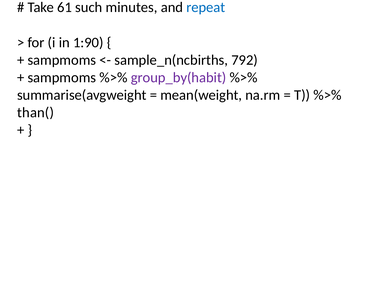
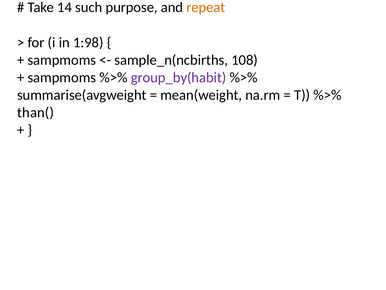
61: 61 -> 14
minutes: minutes -> purpose
repeat colour: blue -> orange
1:90: 1:90 -> 1:98
792: 792 -> 108
